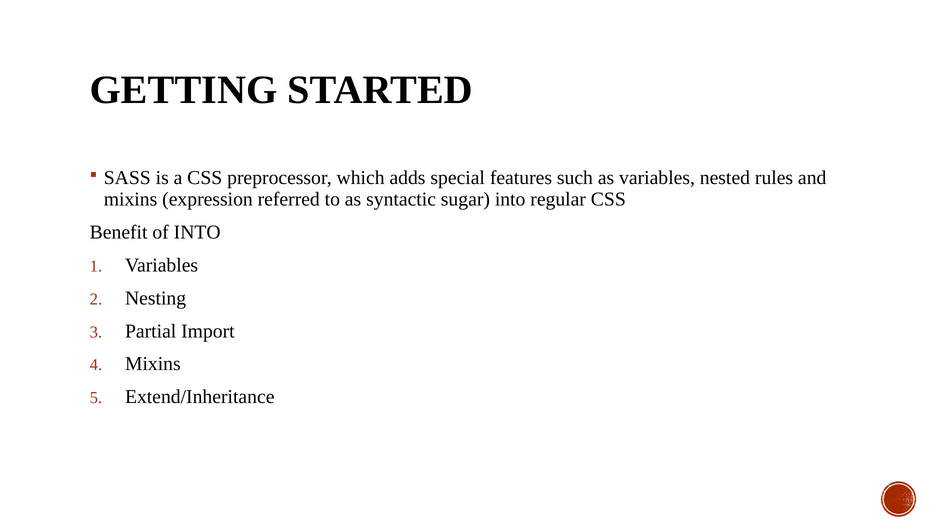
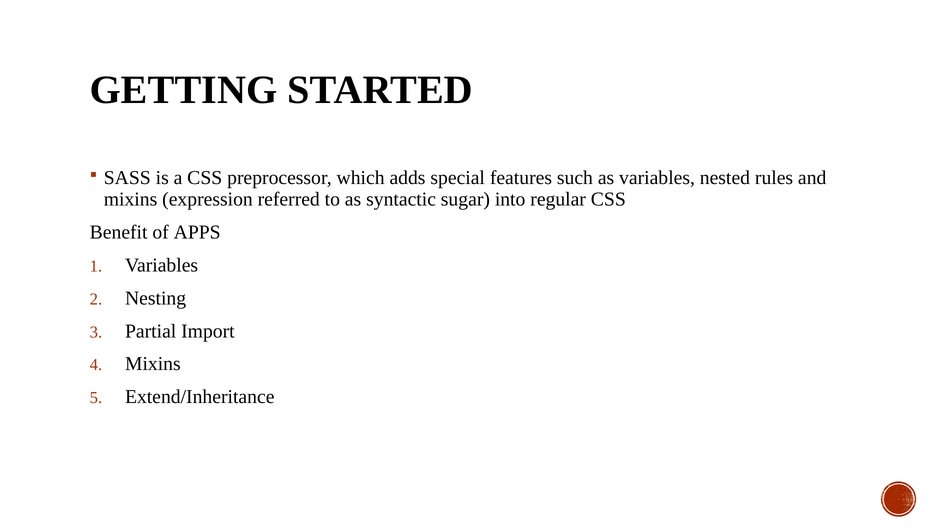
of INTO: INTO -> APPS
